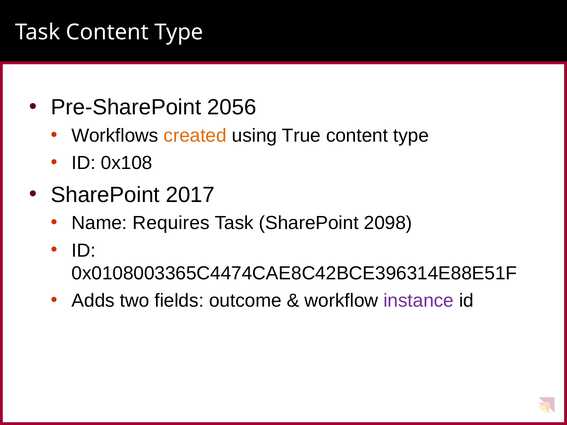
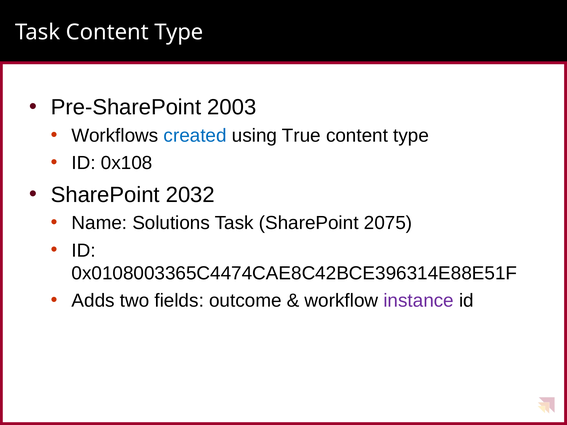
2056: 2056 -> 2003
created colour: orange -> blue
2017: 2017 -> 2032
Requires: Requires -> Solutions
2098: 2098 -> 2075
